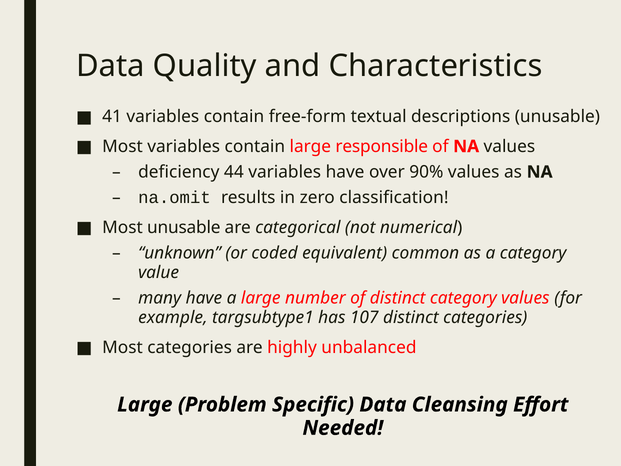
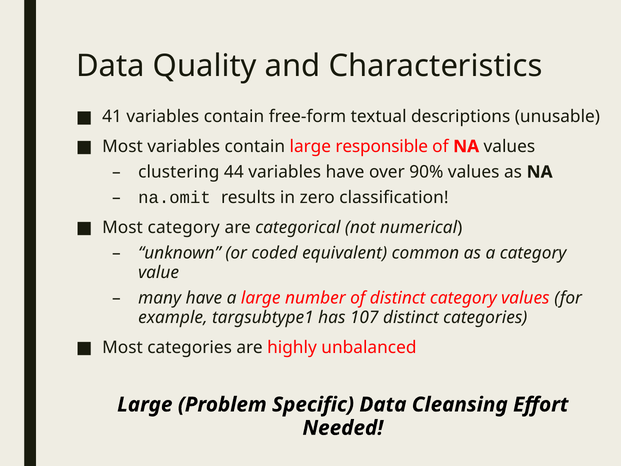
deficiency: deficiency -> clustering
Most unusable: unusable -> category
